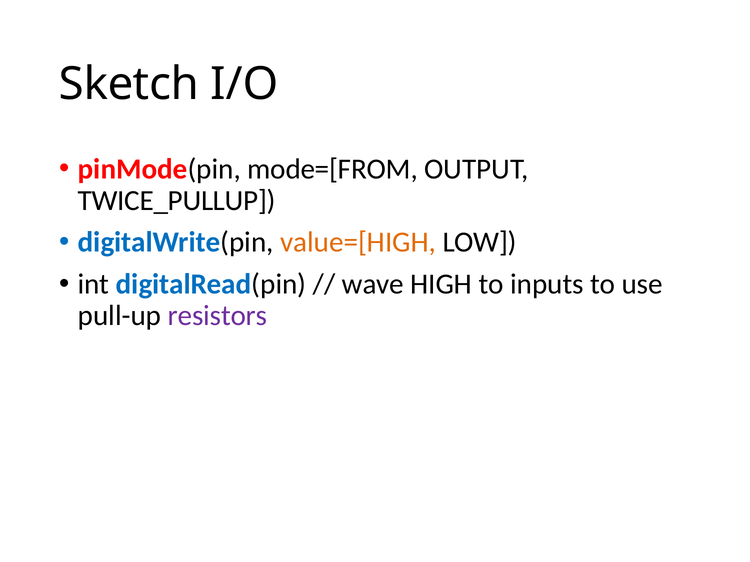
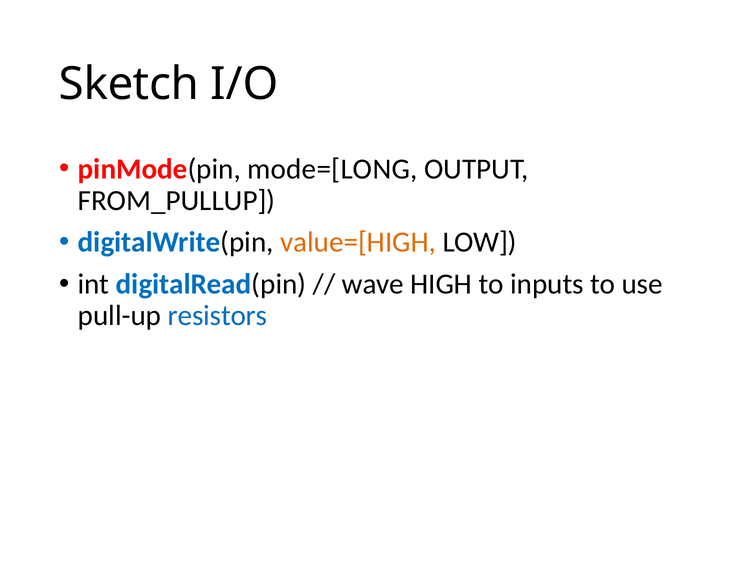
mode=[FROM: mode=[FROM -> mode=[LONG
TWICE_PULLUP: TWICE_PULLUP -> FROM_PULLUP
resistors colour: purple -> blue
